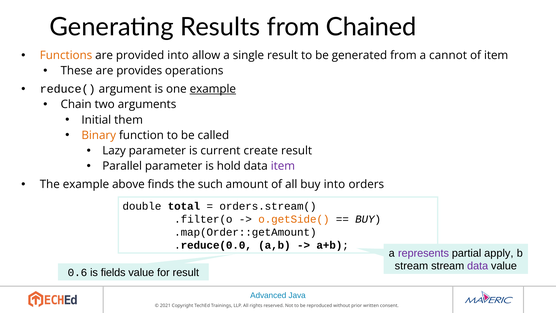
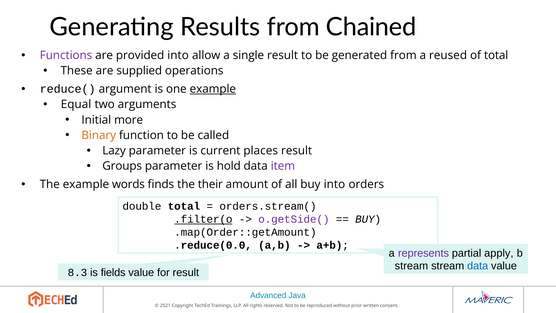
Functions colour: orange -> purple
cannot: cannot -> reused
of item: item -> total
provides: provides -> supplied
Chain: Chain -> Equal
them: them -> more
create: create -> places
Parallel: Parallel -> Groups
above: above -> words
such: such -> their
.filter(o underline: none -> present
o.getSide( colour: orange -> purple
data at (478, 266) colour: purple -> blue
0.6: 0.6 -> 8.3
